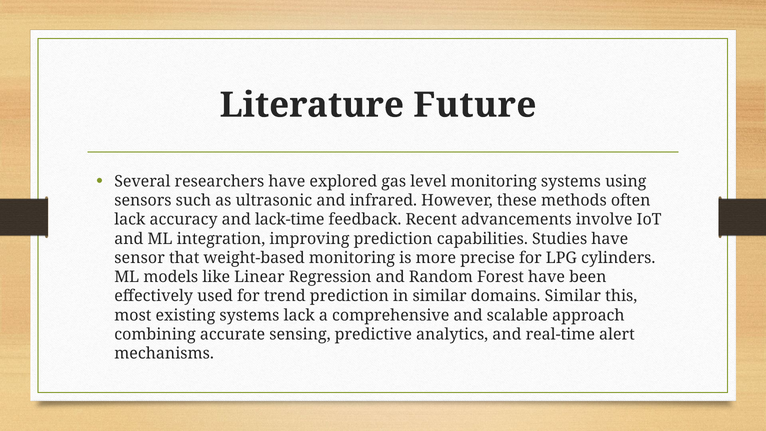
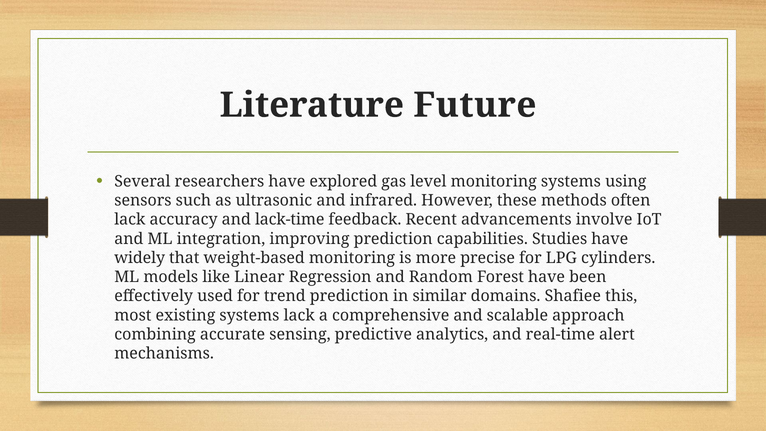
sensor: sensor -> widely
domains Similar: Similar -> Shafiee
